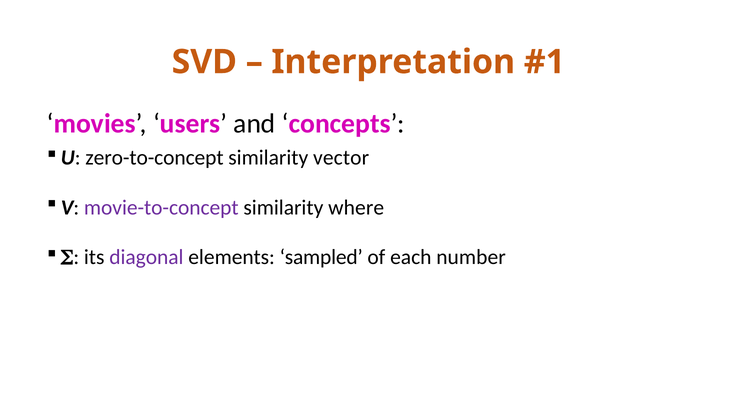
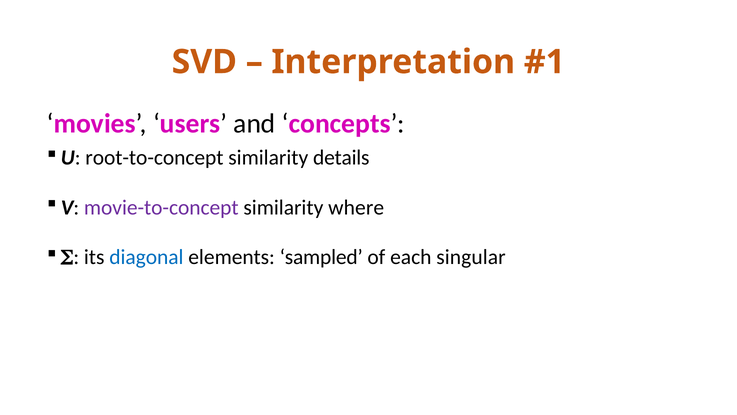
zero-to-concept: zero-to-concept -> root-to-concept
vector: vector -> details
diagonal colour: purple -> blue
number: number -> singular
